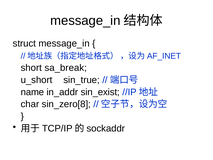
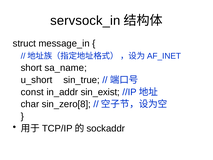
message_in at (85, 21): message_in -> servsock_in
sa_break: sa_break -> sa_name
name: name -> const
